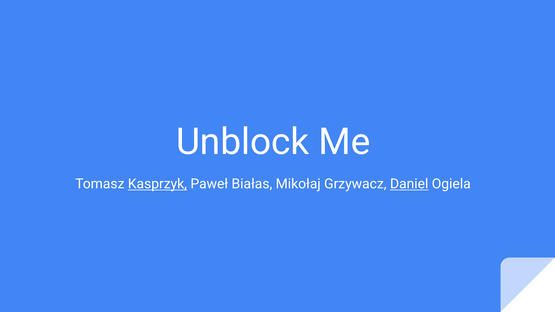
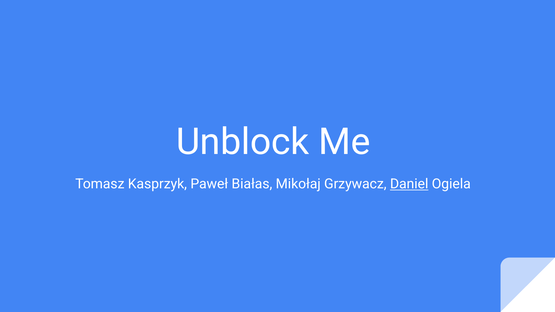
Kasprzyk underline: present -> none
